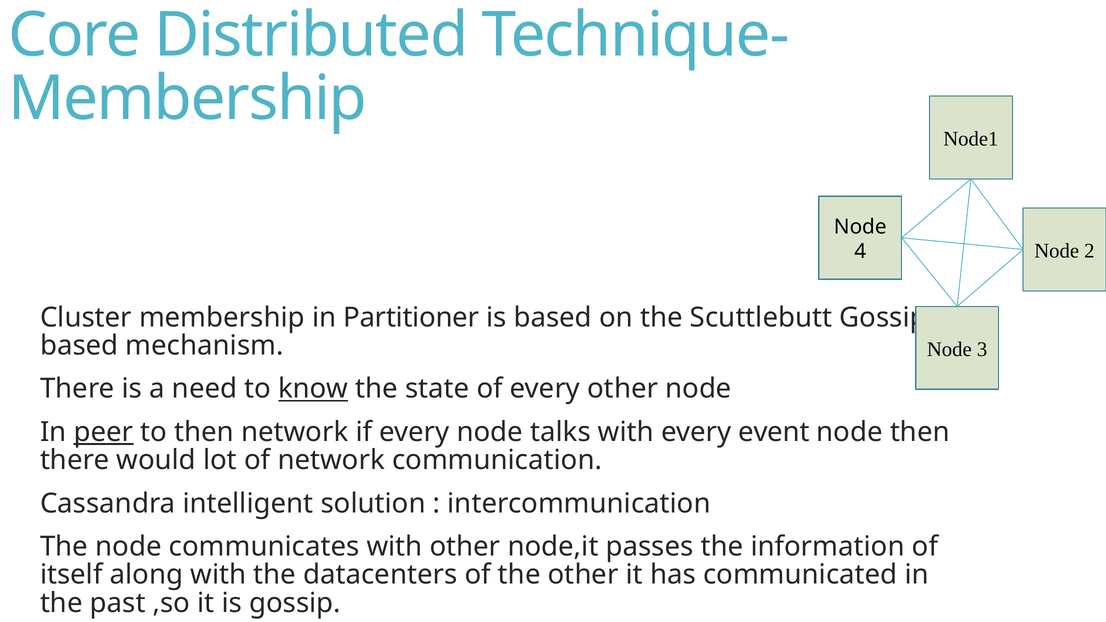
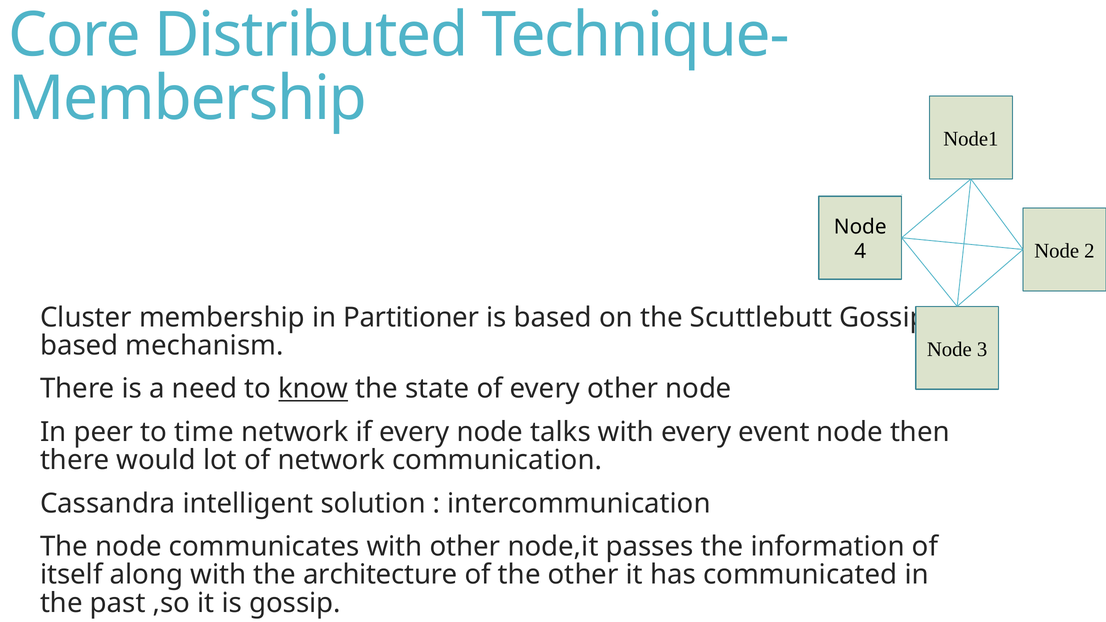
peer underline: present -> none
to then: then -> time
datacenters: datacenters -> architecture
